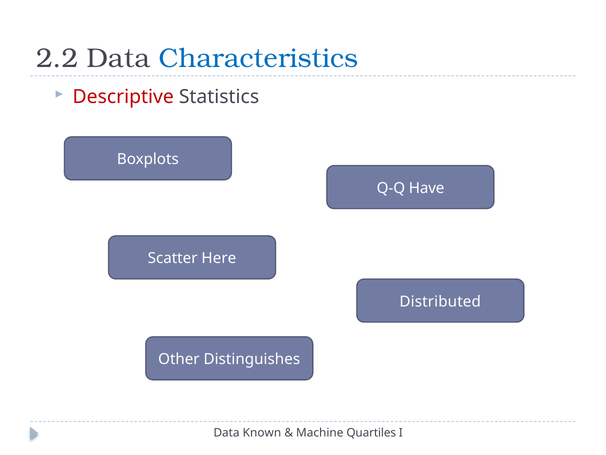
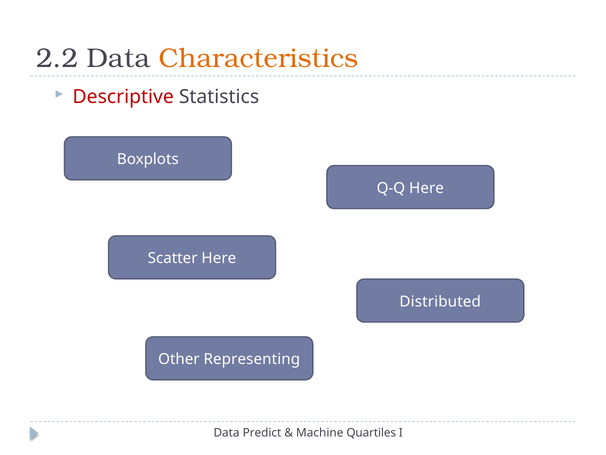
Characteristics colour: blue -> orange
Q-Q Have: Have -> Here
Distinguishes: Distinguishes -> Representing
Known: Known -> Predict
